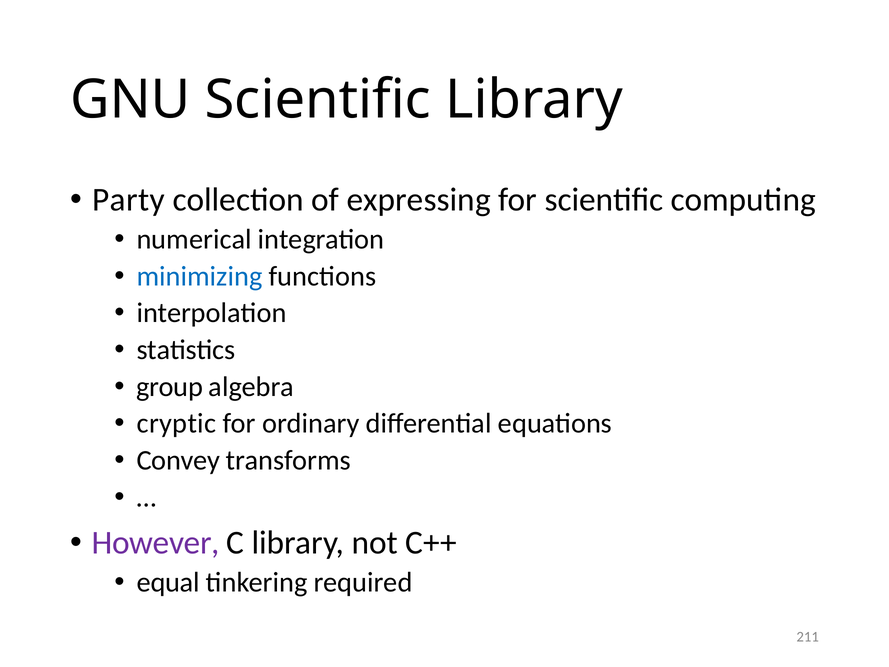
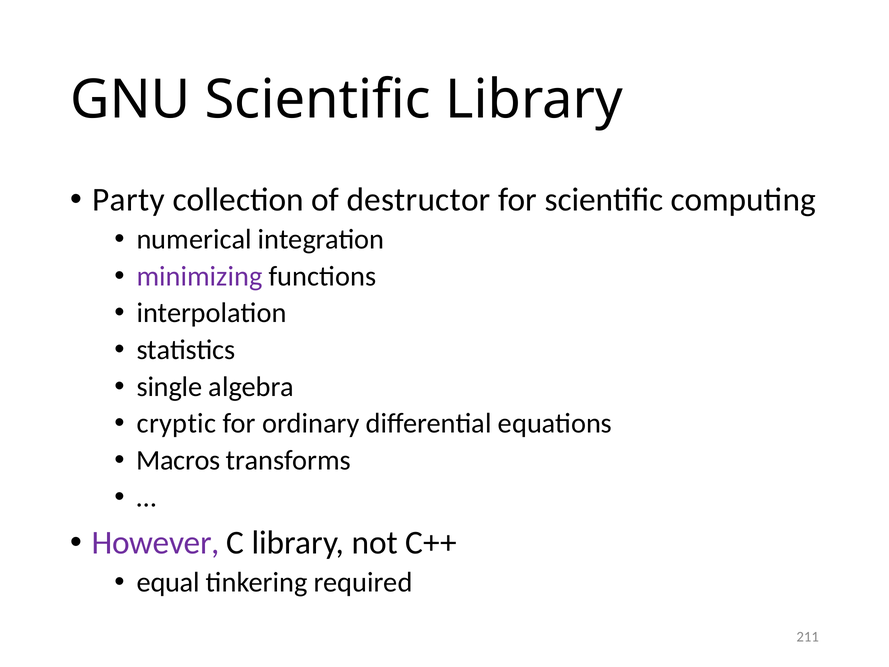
expressing: expressing -> destructor
minimizing colour: blue -> purple
group: group -> single
Convey: Convey -> Macros
